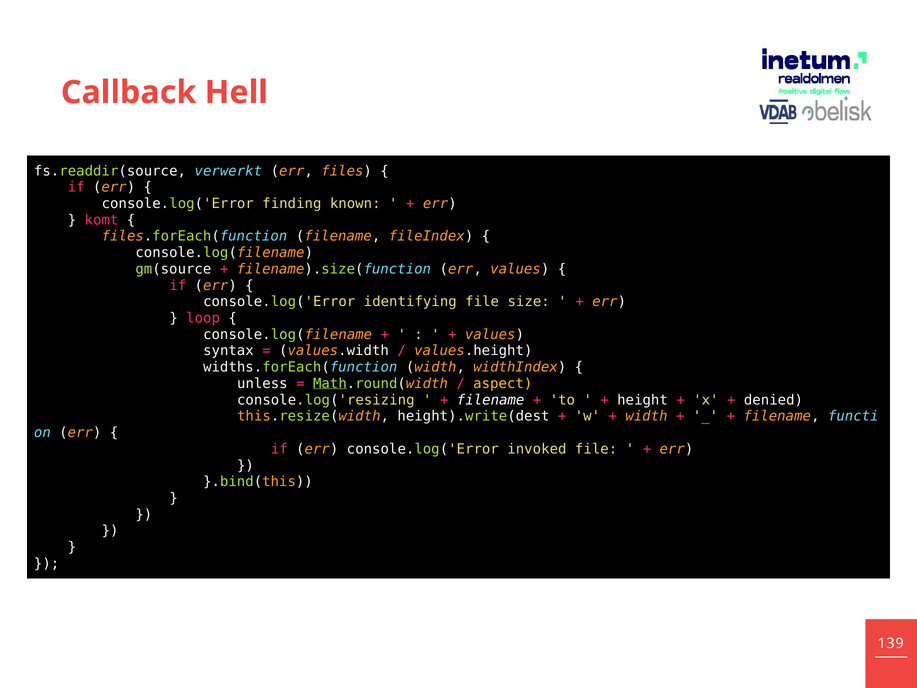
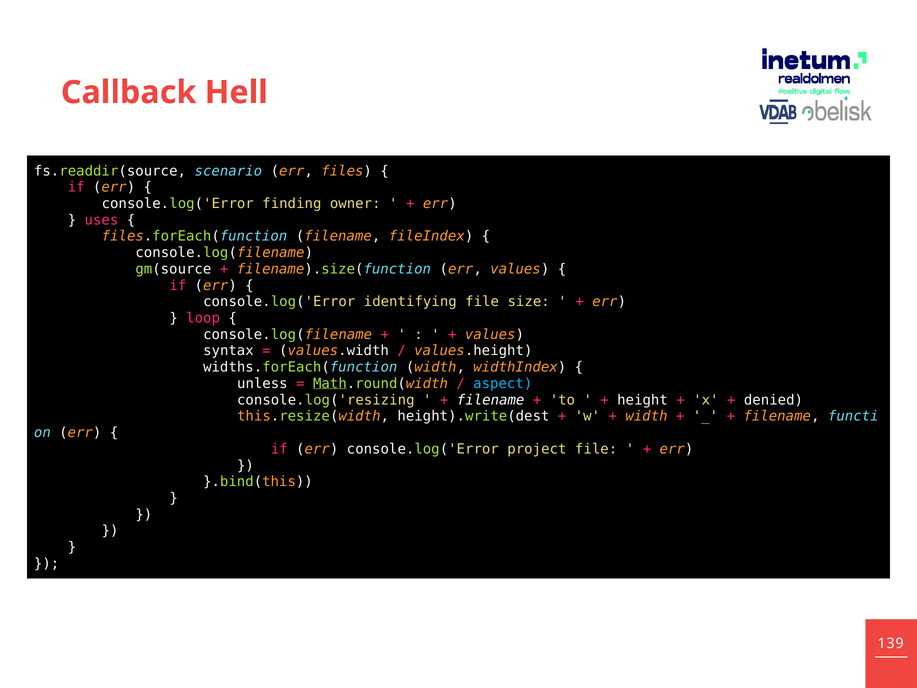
verwerkt: verwerkt -> scenario
known: known -> owner
komt: komt -> uses
aspect colour: yellow -> light blue
invoked: invoked -> project
